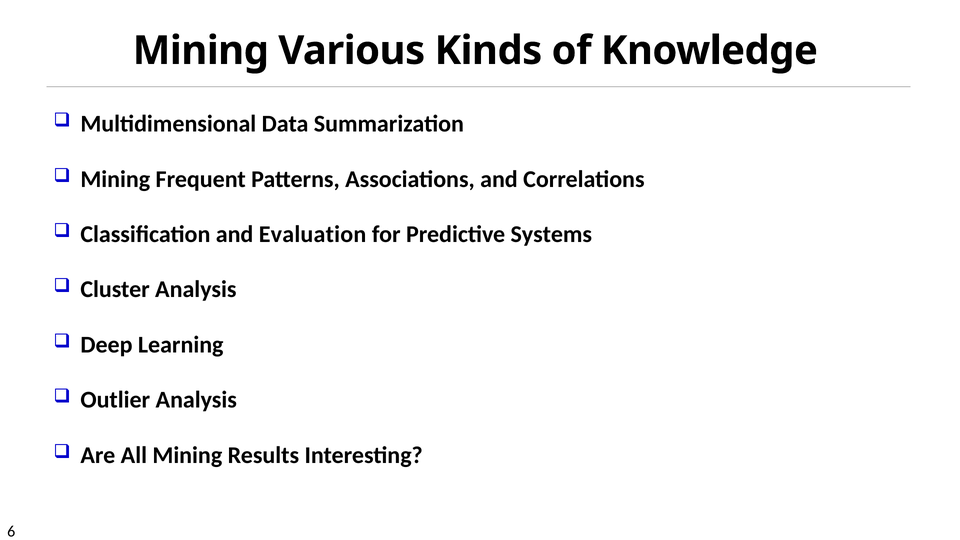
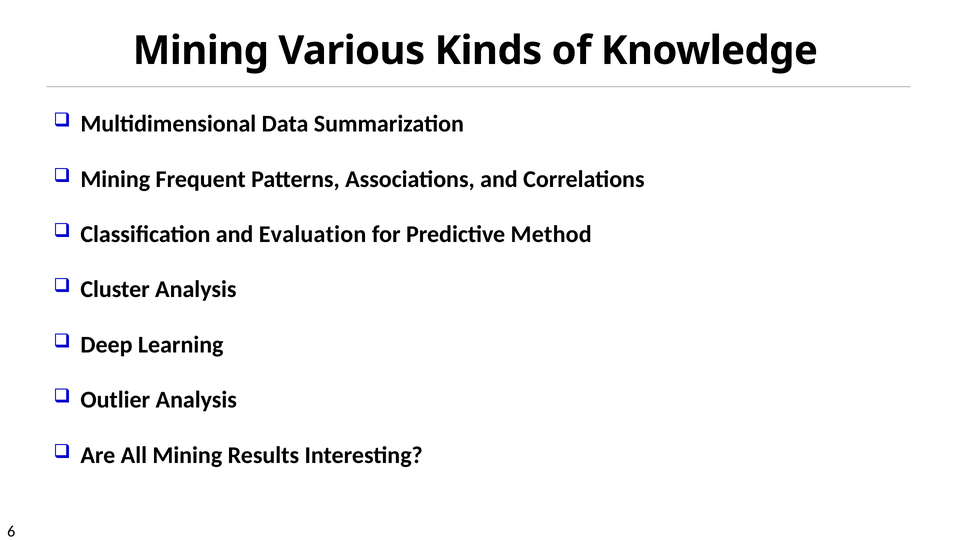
Systems: Systems -> Method
